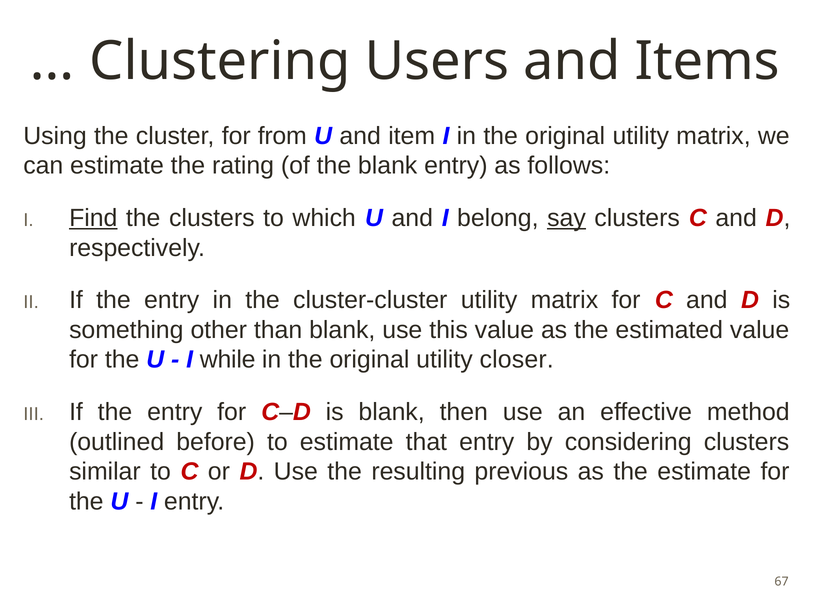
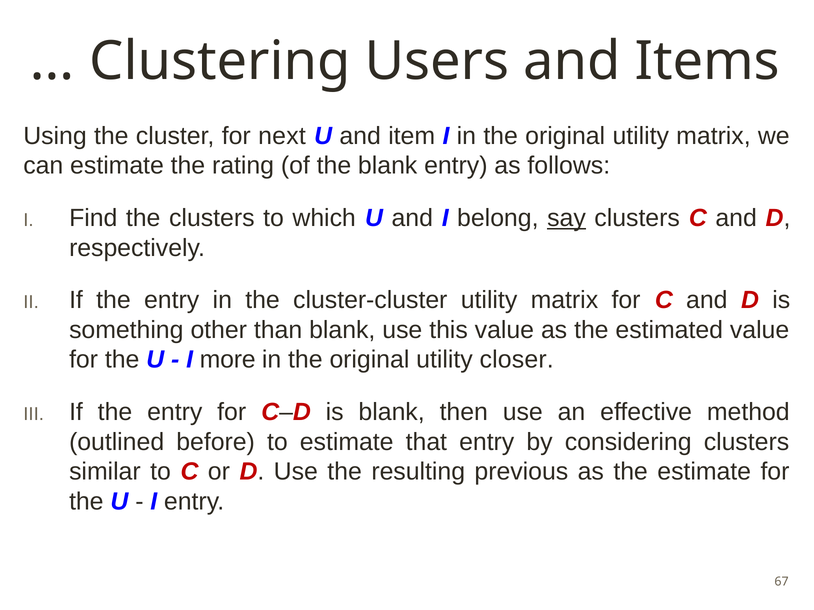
from: from -> next
Find underline: present -> none
while: while -> more
